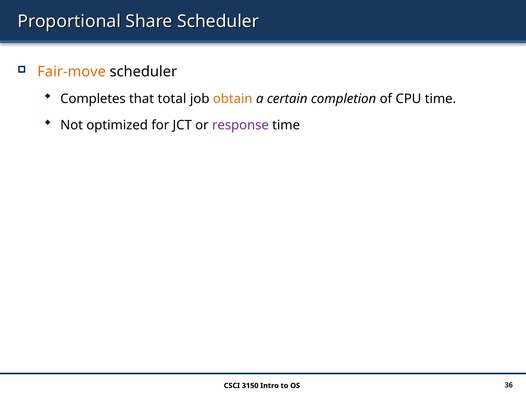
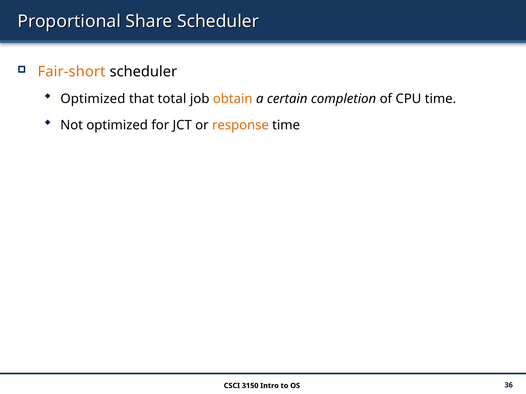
Fair-move: Fair-move -> Fair-short
Completes at (93, 99): Completes -> Optimized
response colour: purple -> orange
